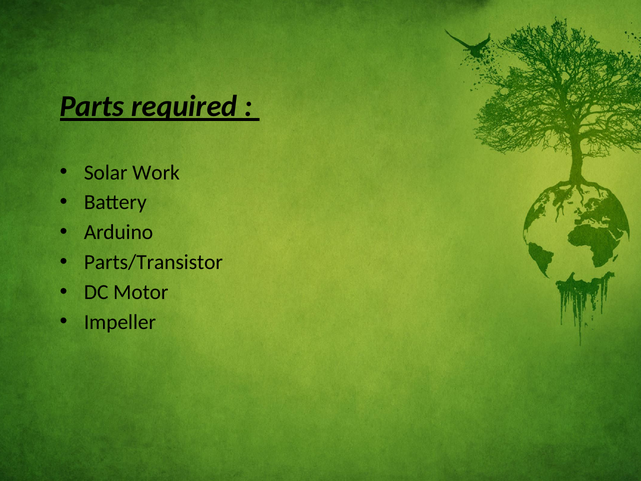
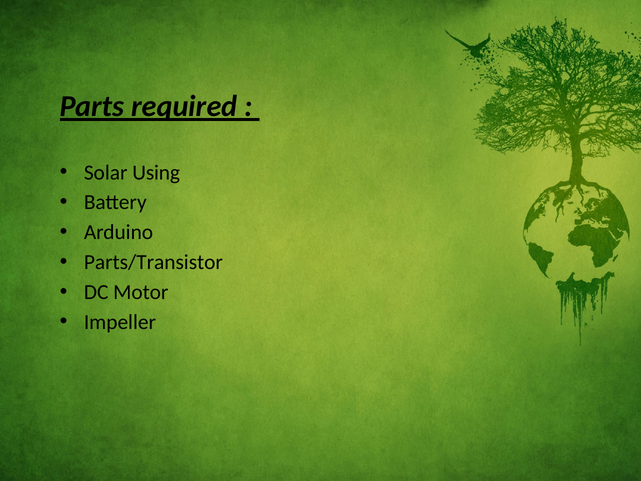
Work: Work -> Using
